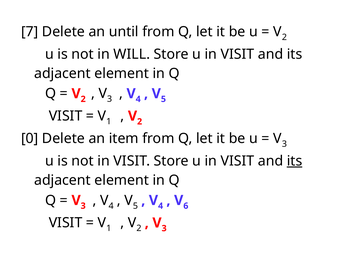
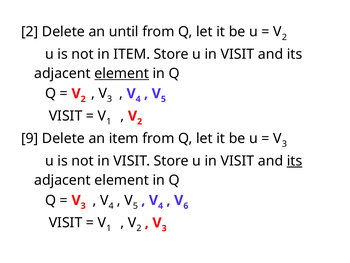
7 at (30, 32): 7 -> 2
in WILL: WILL -> ITEM
element at (122, 73) underline: none -> present
0: 0 -> 9
